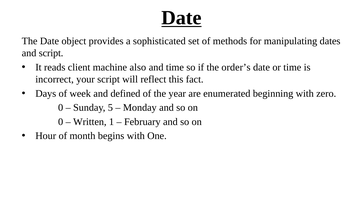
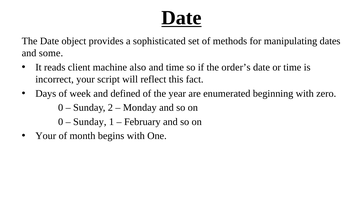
and script: script -> some
5: 5 -> 2
Written at (90, 122): Written -> Sunday
Hour at (46, 136): Hour -> Your
